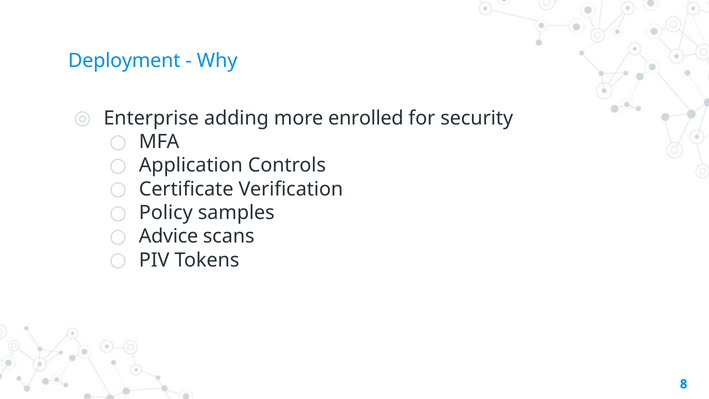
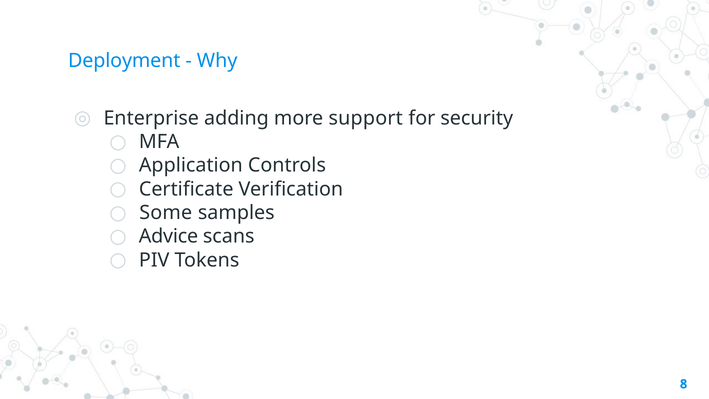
enrolled: enrolled -> support
Policy: Policy -> Some
